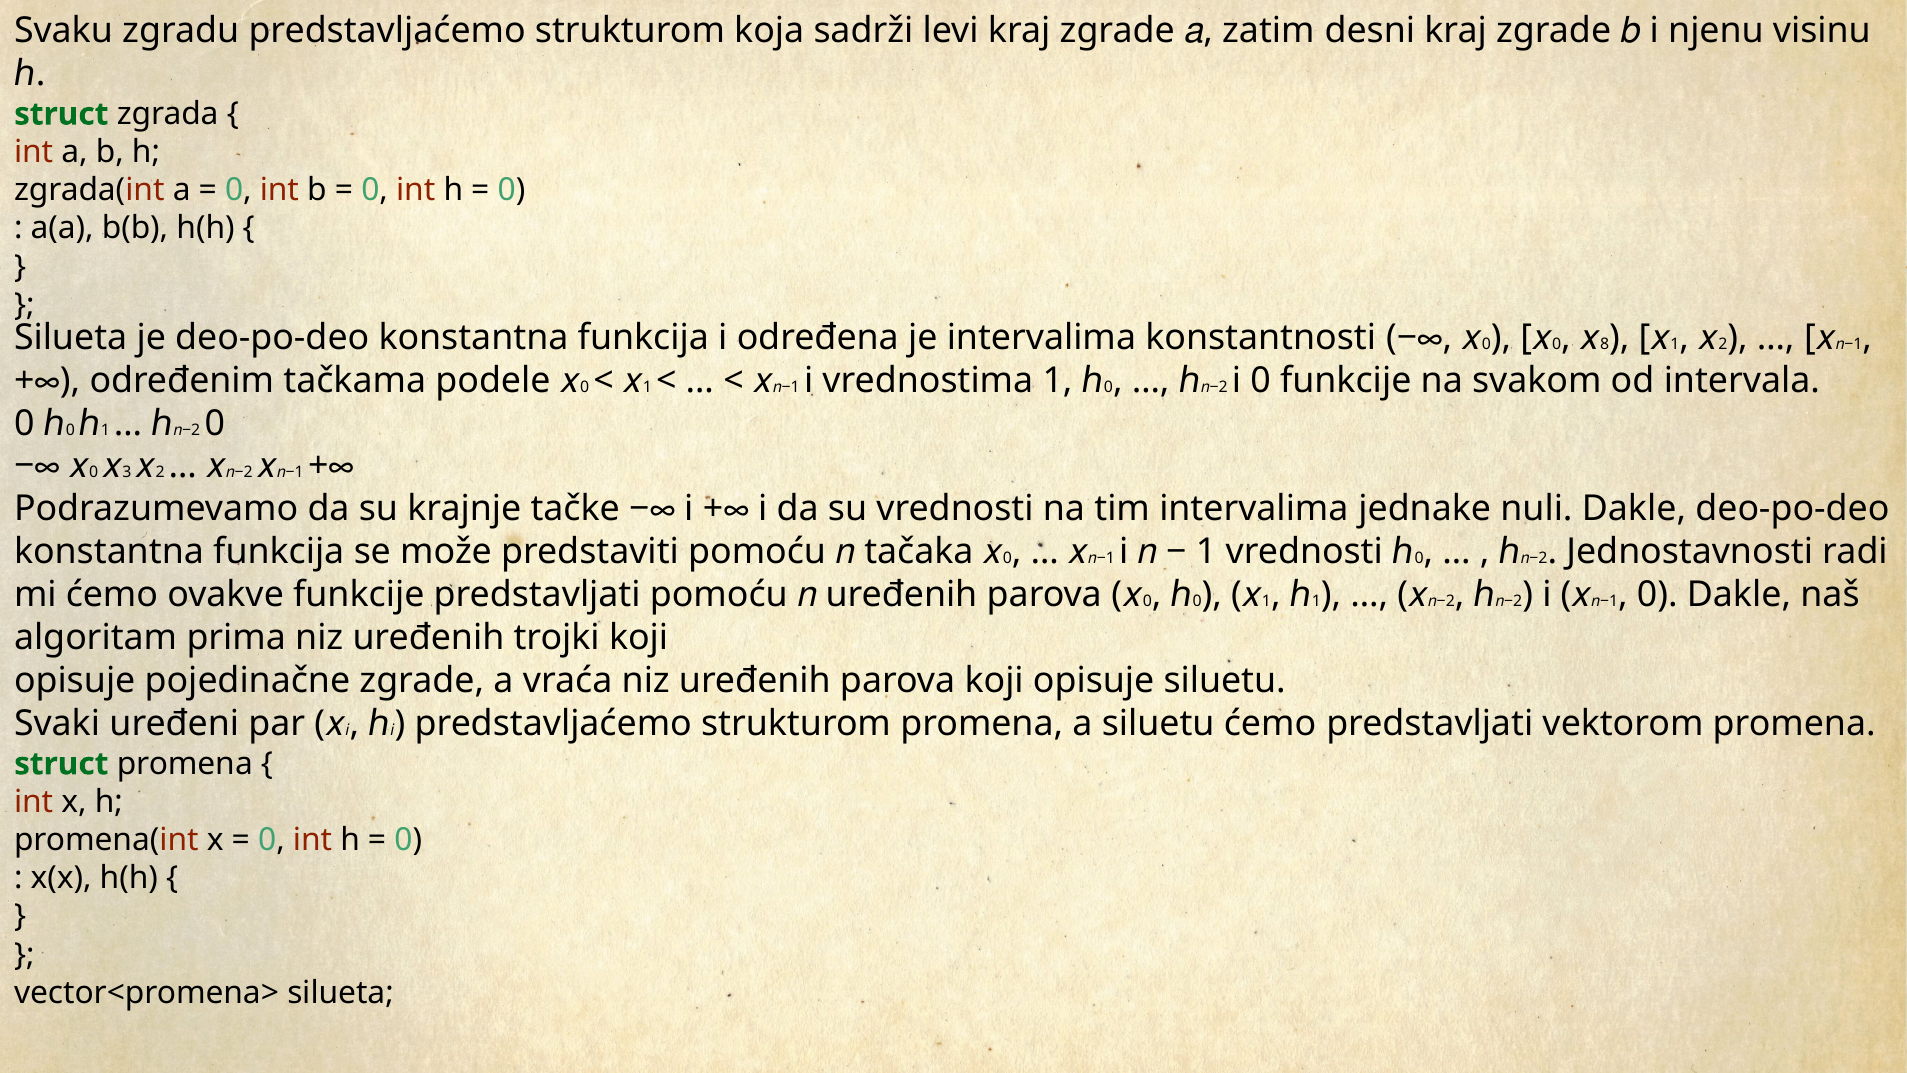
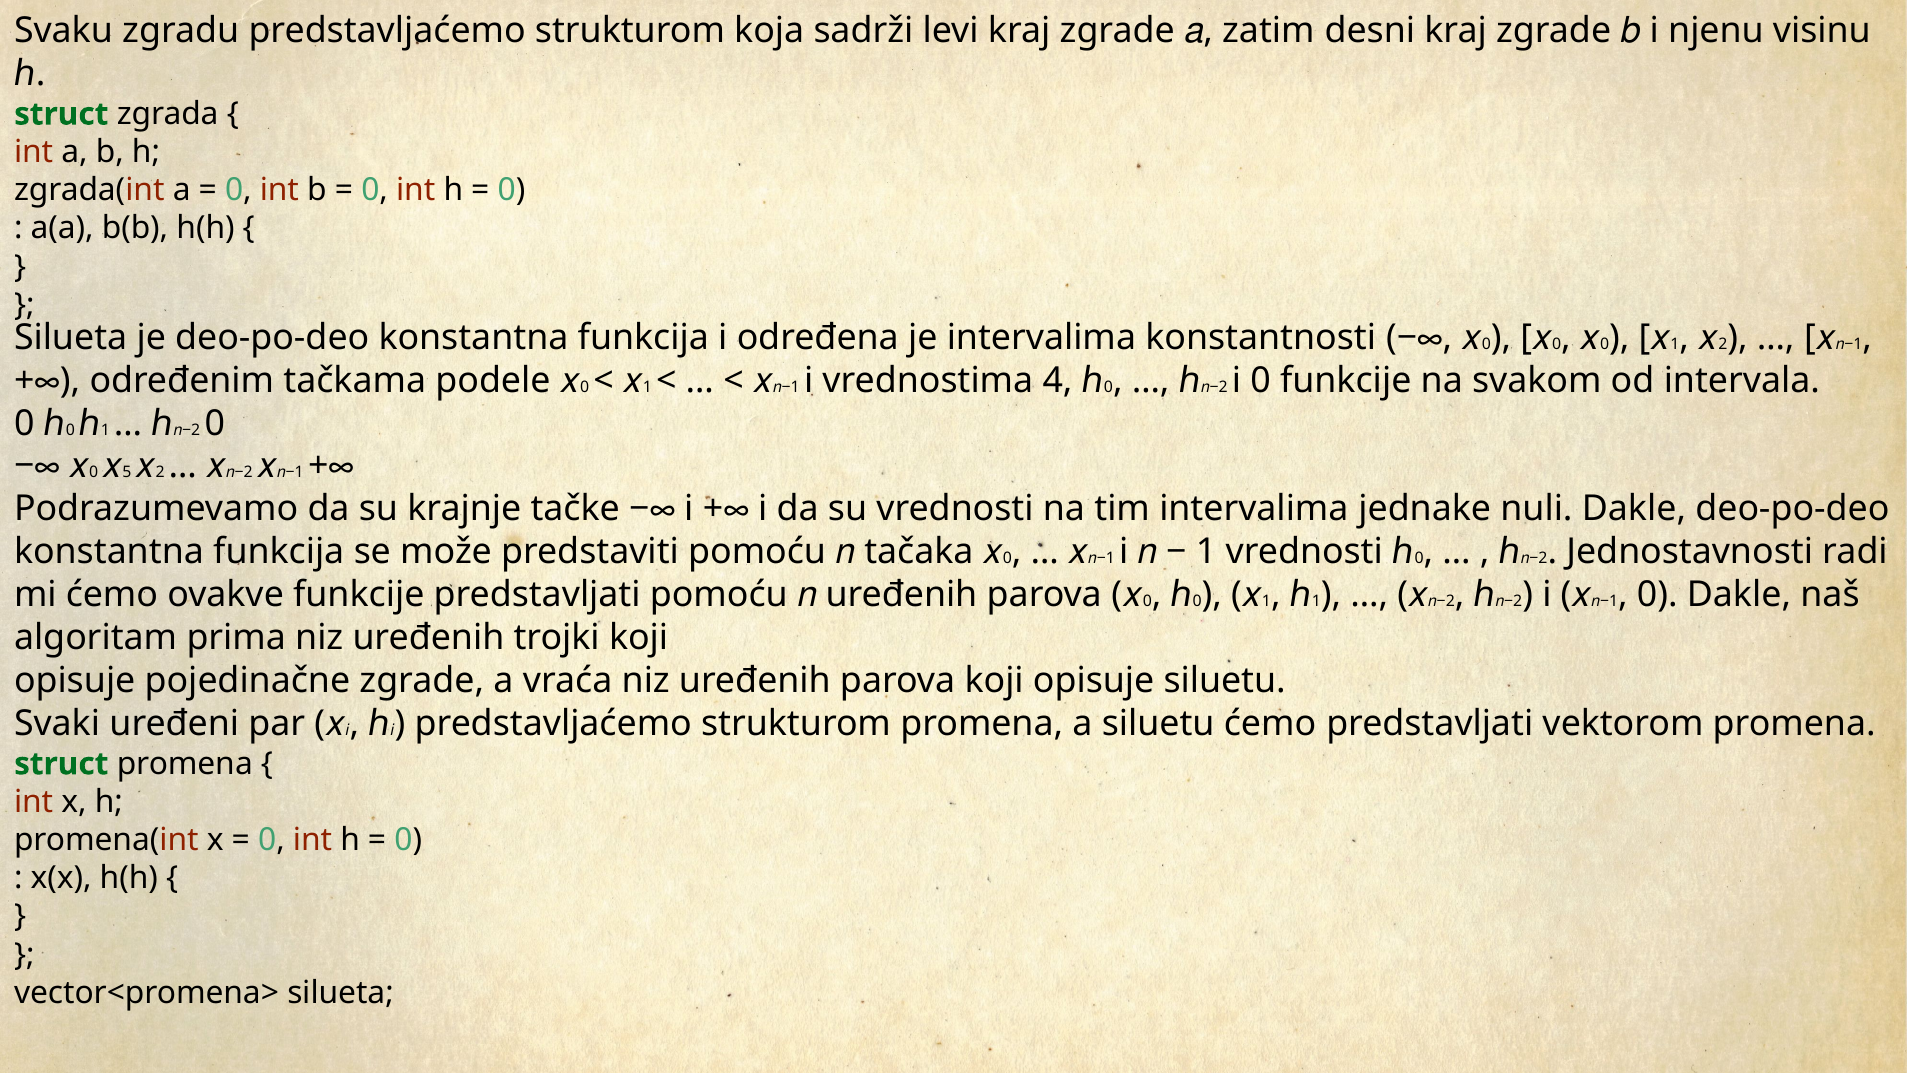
8 at (1605, 344): 8 -> 0
vrednostima 1: 1 -> 4
3: 3 -> 5
